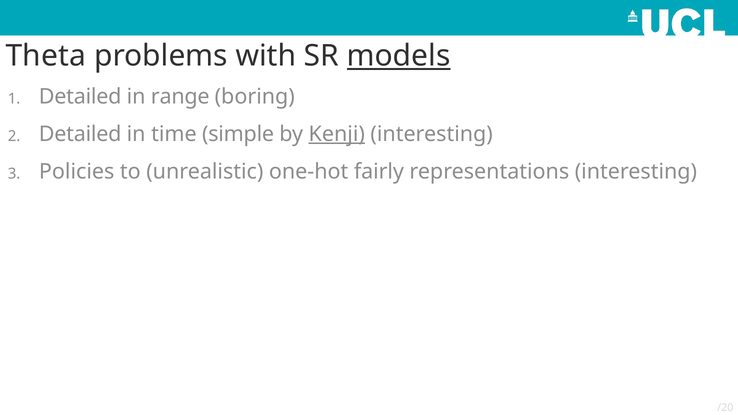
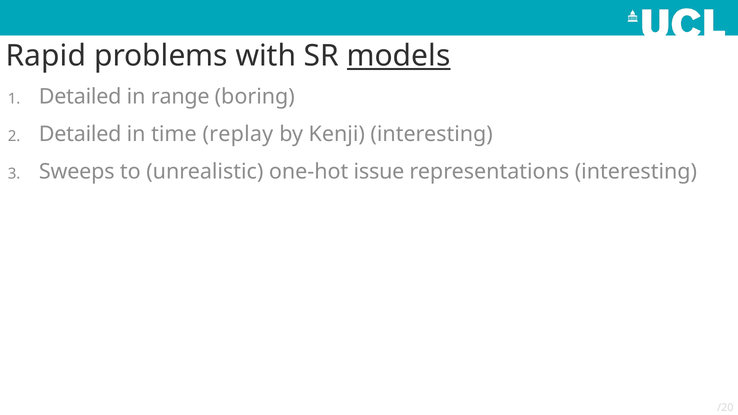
Theta: Theta -> Rapid
simple: simple -> replay
Kenji underline: present -> none
Policies: Policies -> Sweeps
fairly: fairly -> issue
